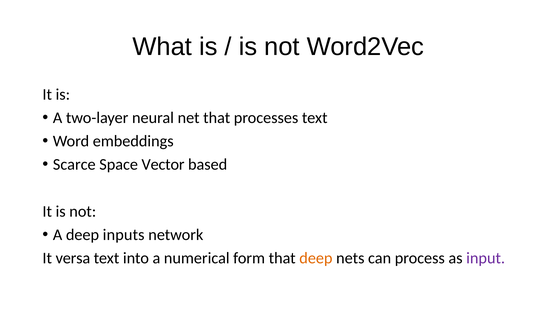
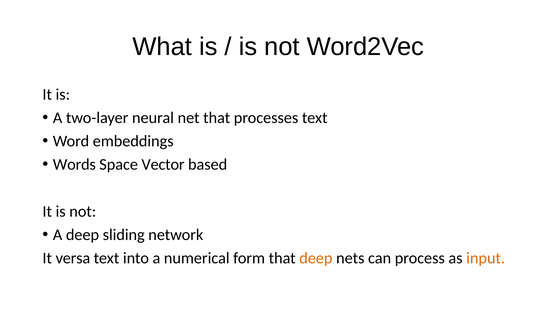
Scarce: Scarce -> Words
inputs: inputs -> sliding
input colour: purple -> orange
